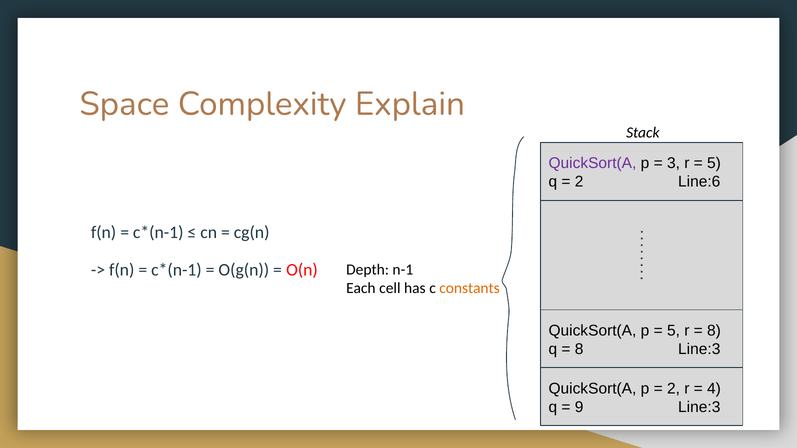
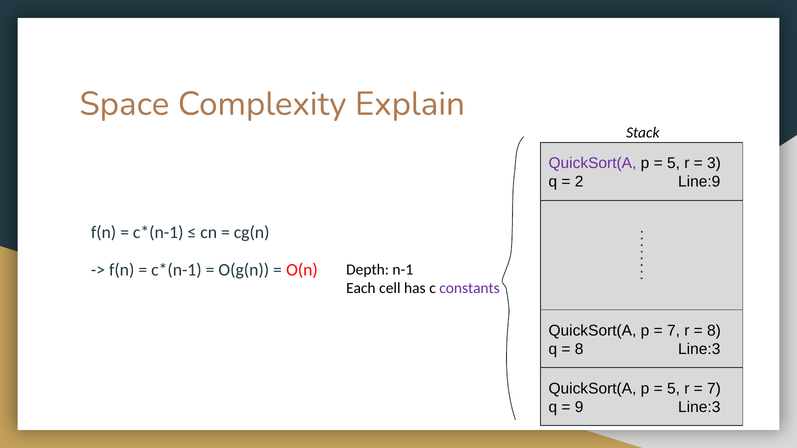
3 at (674, 163): 3 -> 5
5 at (714, 163): 5 -> 3
Line:6: Line:6 -> Line:9
constants colour: orange -> purple
5 at (674, 331): 5 -> 7
2 at (674, 389): 2 -> 5
4 at (714, 389): 4 -> 7
